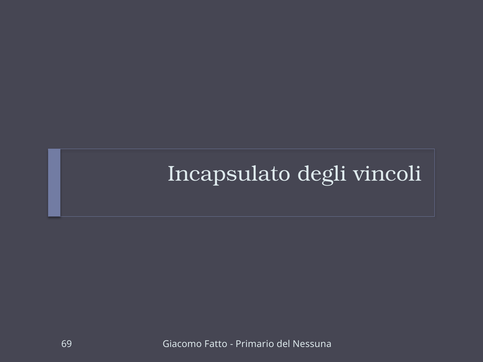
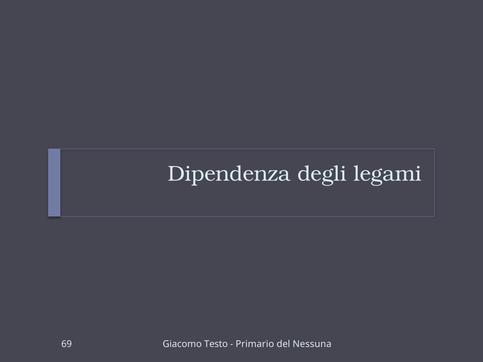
Incapsulato: Incapsulato -> Dipendenza
vincoli: vincoli -> legami
Fatto: Fatto -> Testo
